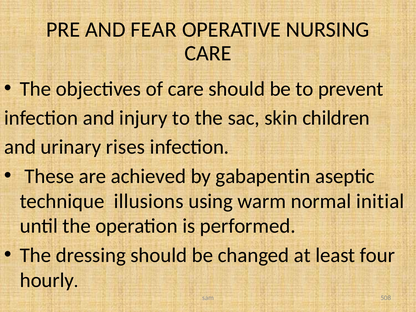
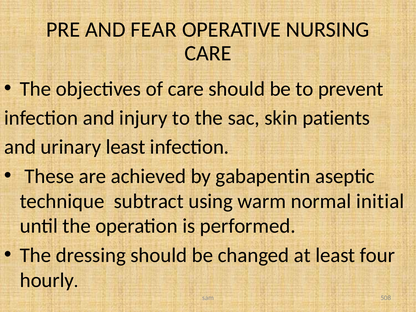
children: children -> patients
urinary rises: rises -> least
illusions: illusions -> subtract
